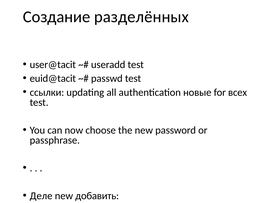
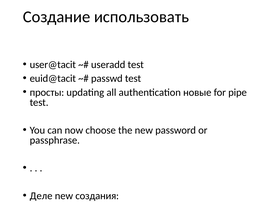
разделённых: разделённых -> использовать
ссылки: ссылки -> просты
всех: всех -> pipe
добавить: добавить -> создания
